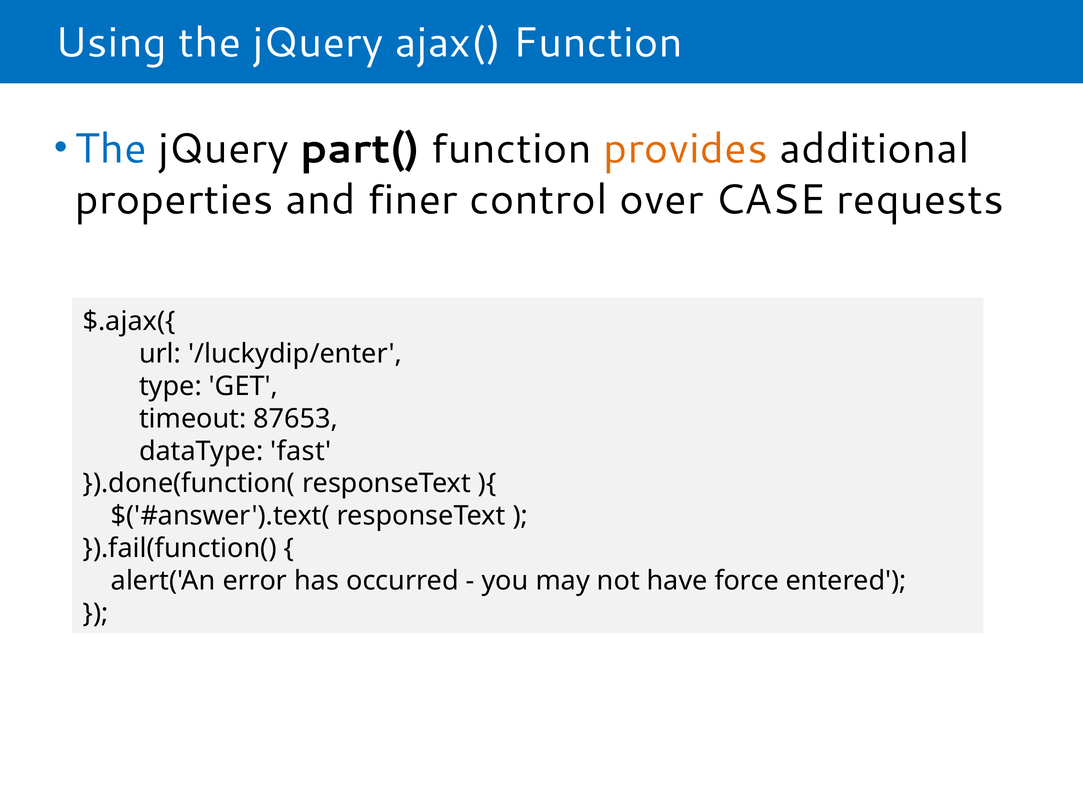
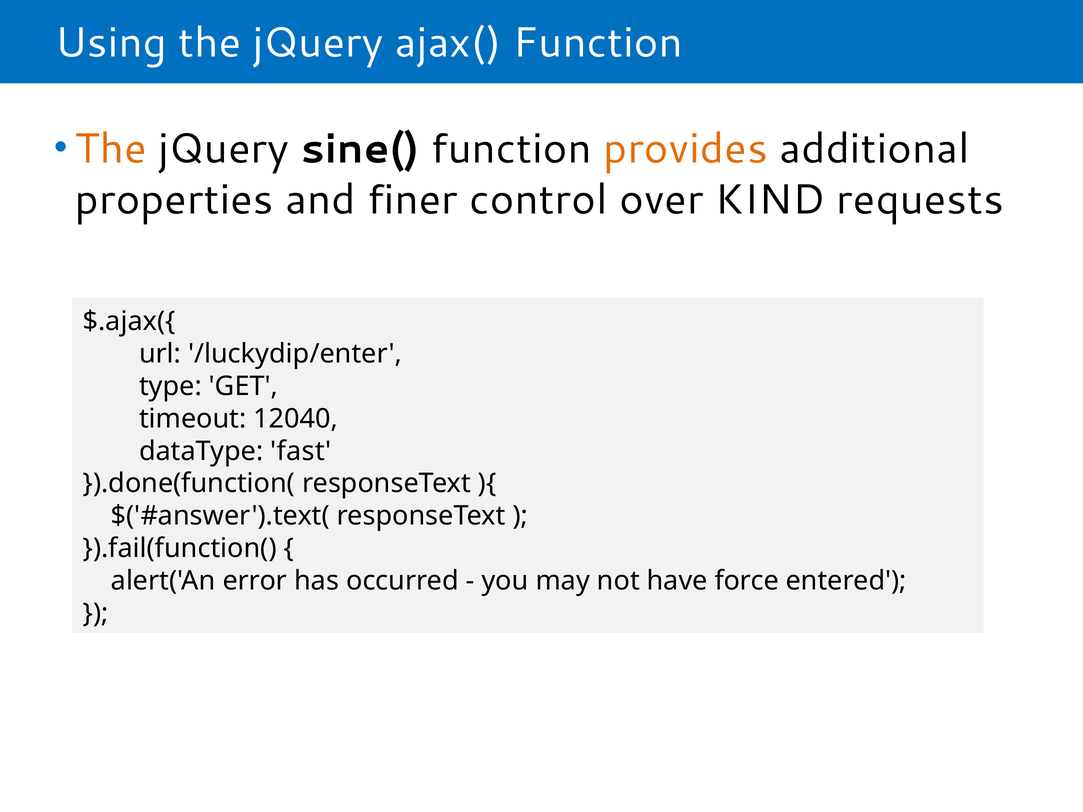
The at (111, 149) colour: blue -> orange
part(: part( -> sine(
CASE: CASE -> KIND
87653: 87653 -> 12040
